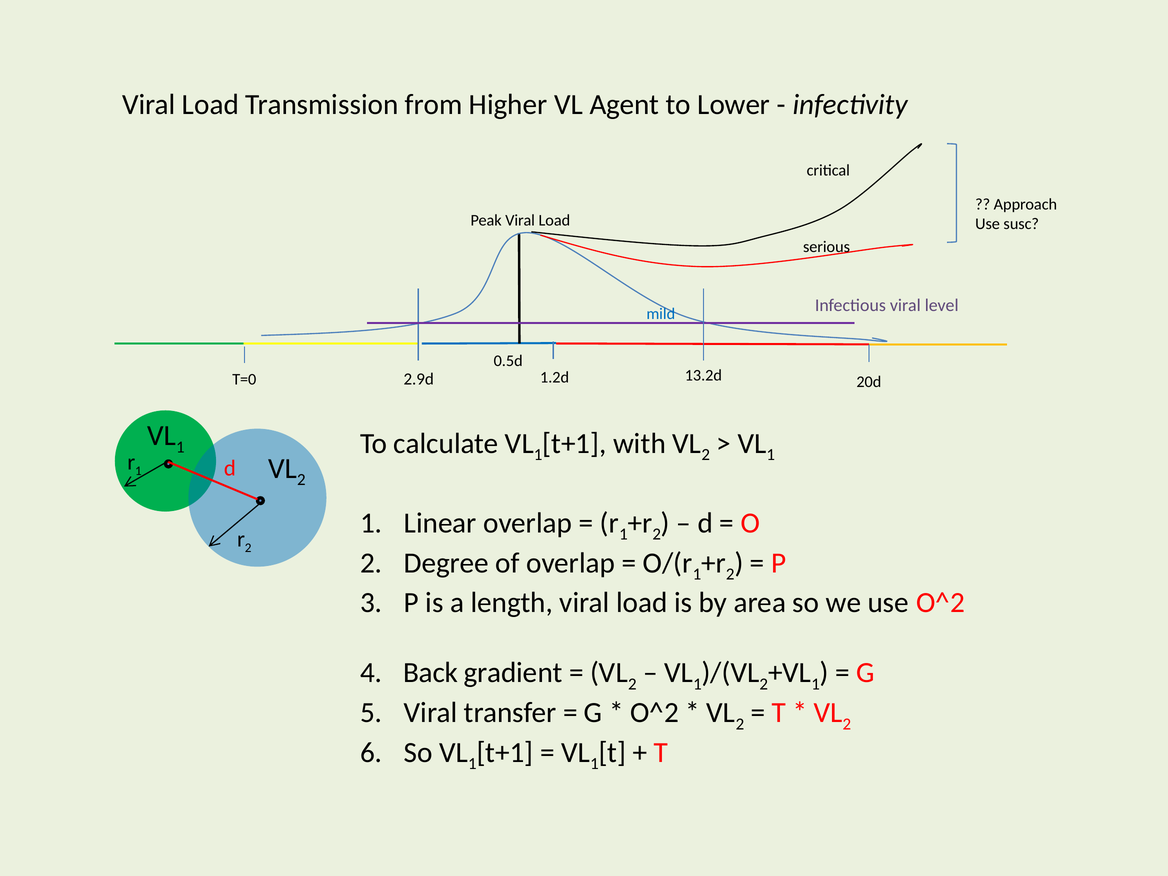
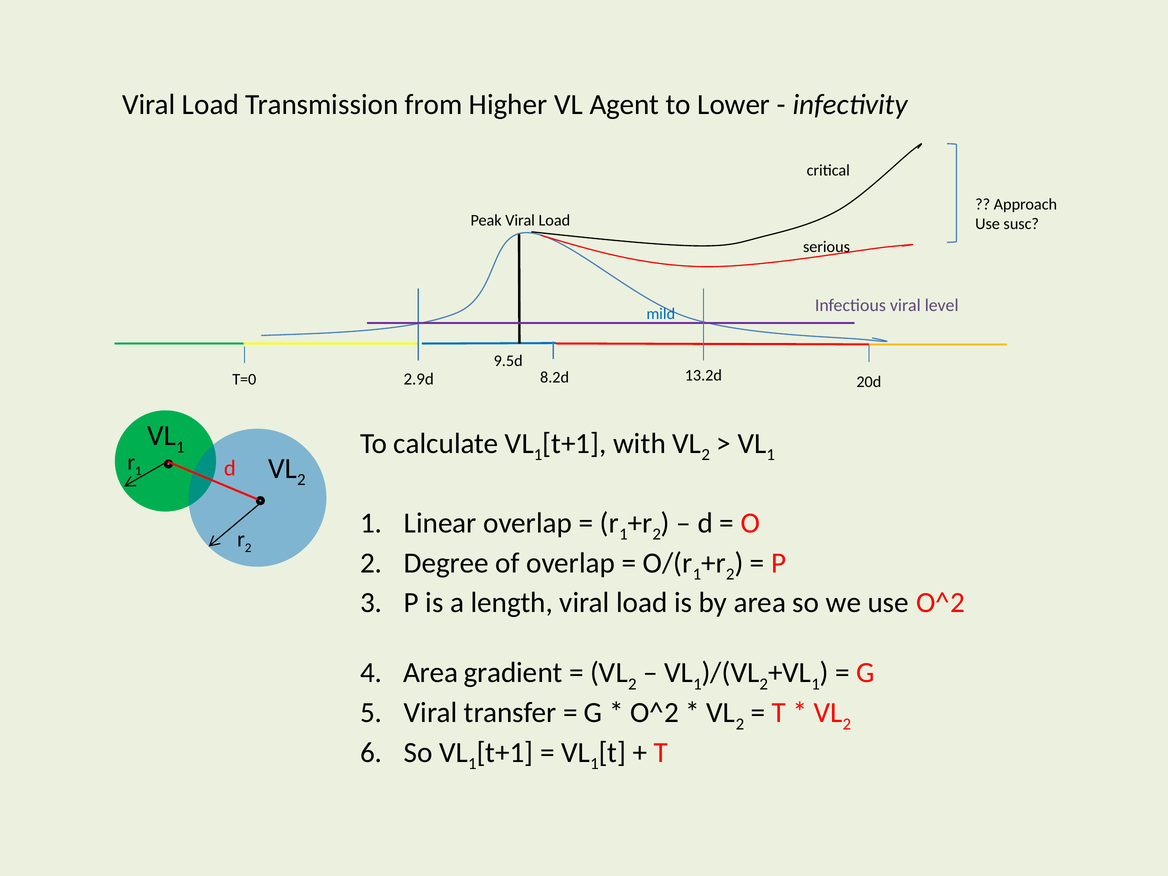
0.5d: 0.5d -> 9.5d
1.2d: 1.2d -> 8.2d
Back at (431, 673): Back -> Area
